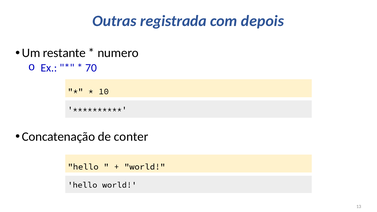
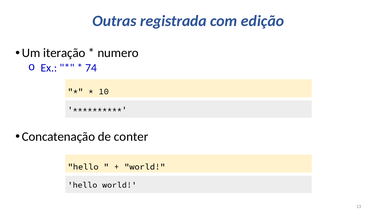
depois: depois -> edição
restante: restante -> iteração
70: 70 -> 74
